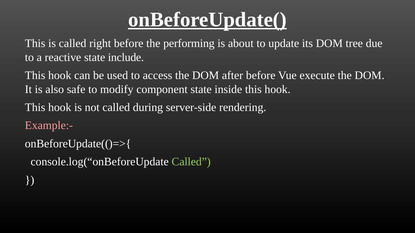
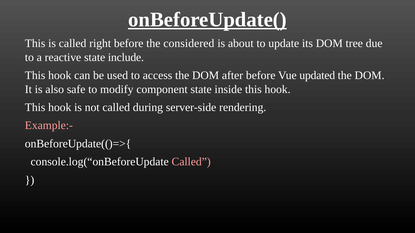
performing: performing -> considered
execute: execute -> updated
Called at (191, 162) colour: light green -> pink
